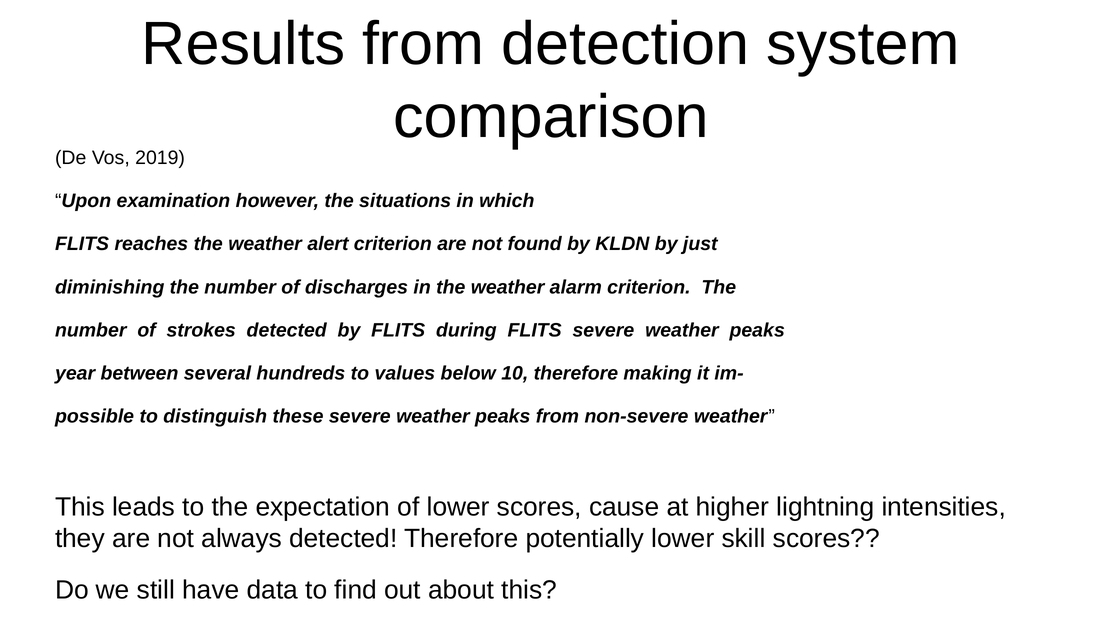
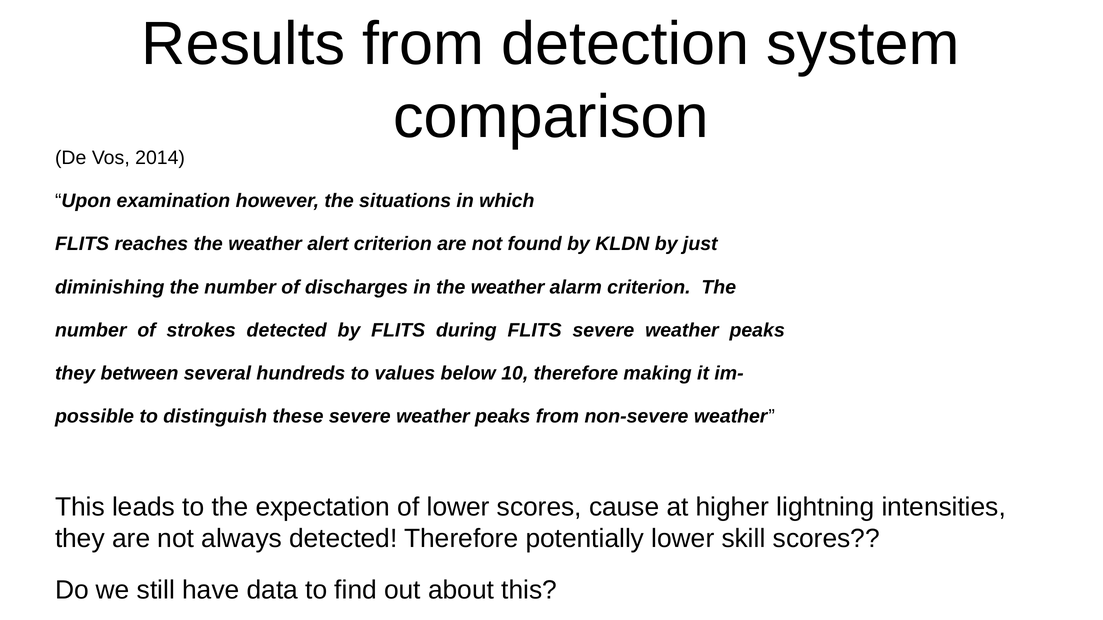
2019: 2019 -> 2014
year at (75, 373): year -> they
